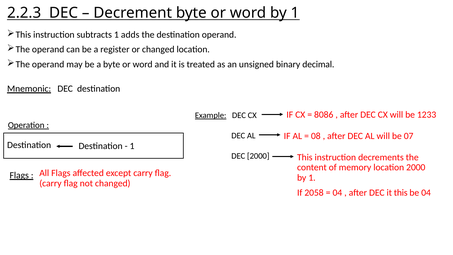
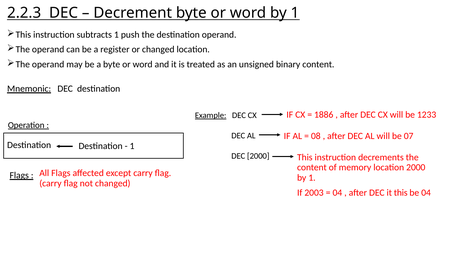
adds: adds -> push
binary decimal: decimal -> content
8086: 8086 -> 1886
2058: 2058 -> 2003
